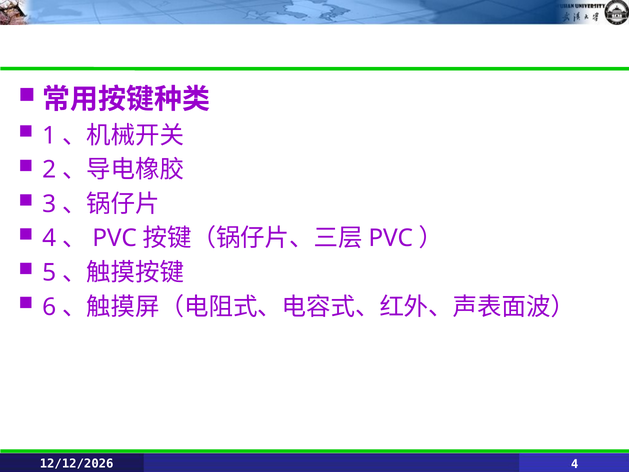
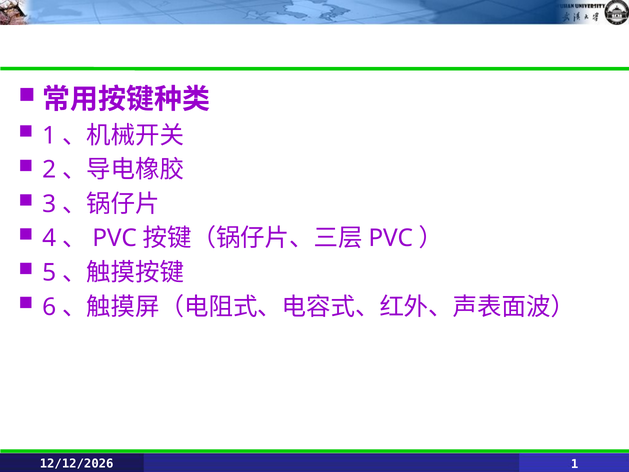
4 at (575, 464): 4 -> 1
